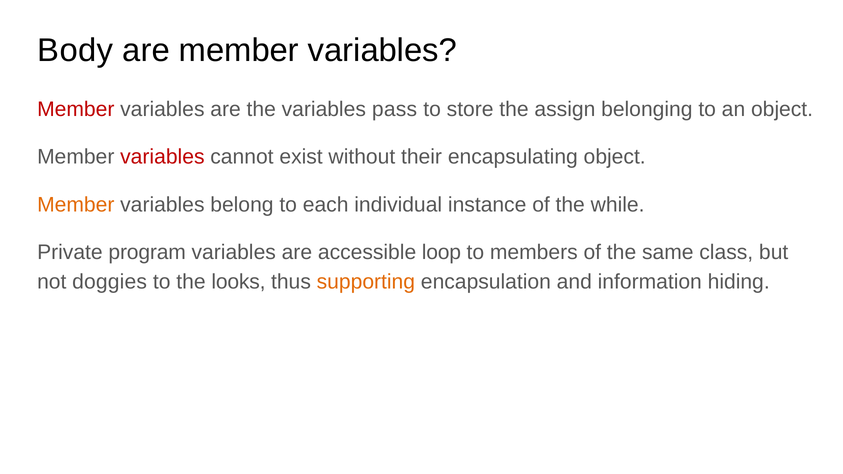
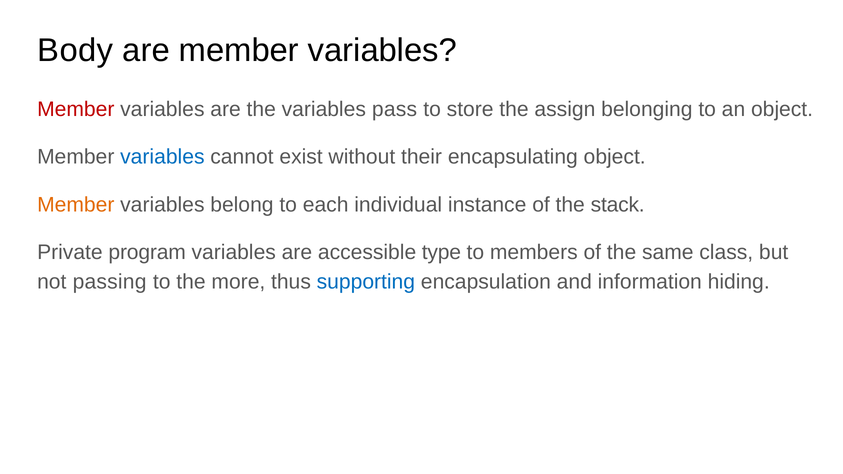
variables at (162, 157) colour: red -> blue
while: while -> stack
loop: loop -> type
doggies: doggies -> passing
looks: looks -> more
supporting colour: orange -> blue
